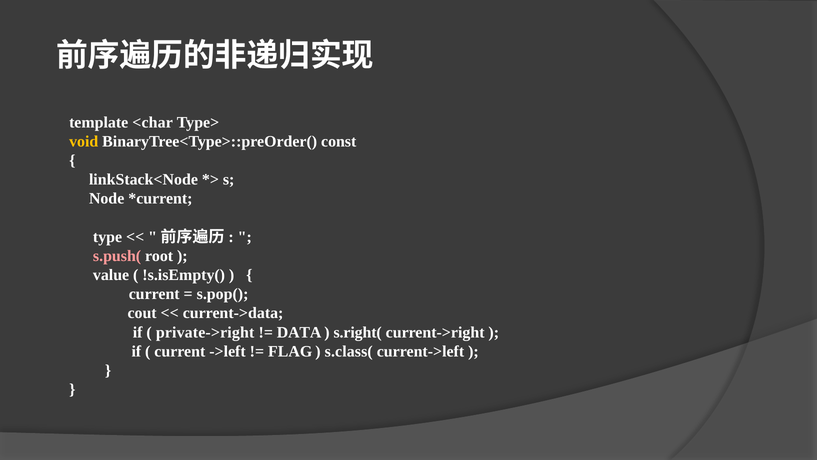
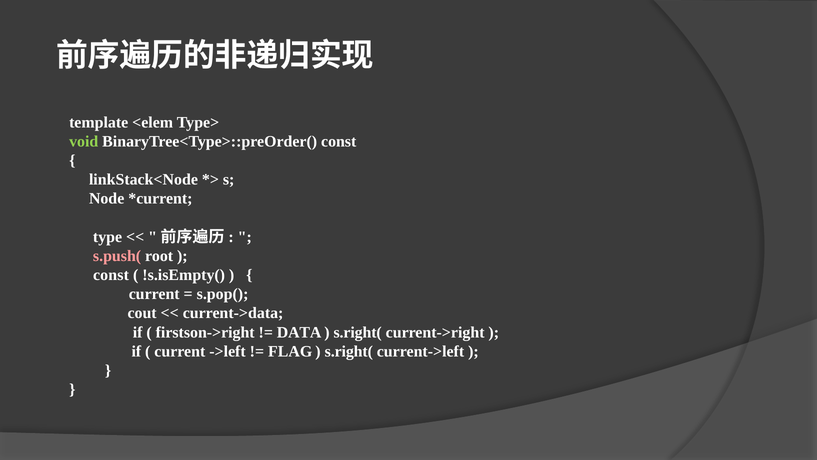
<char: <char -> <elem
void colour: yellow -> light green
value at (111, 275): value -> const
private->right: private->right -> firstson->right
s.class( at (349, 351): s.class( -> s.right(
